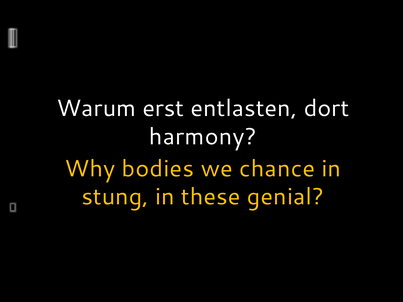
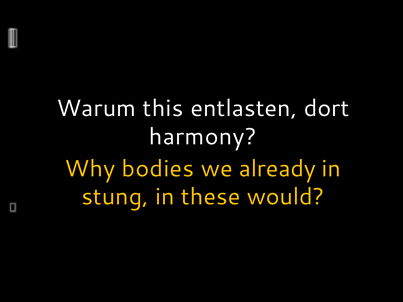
erst: erst -> this
chance: chance -> already
genial: genial -> would
